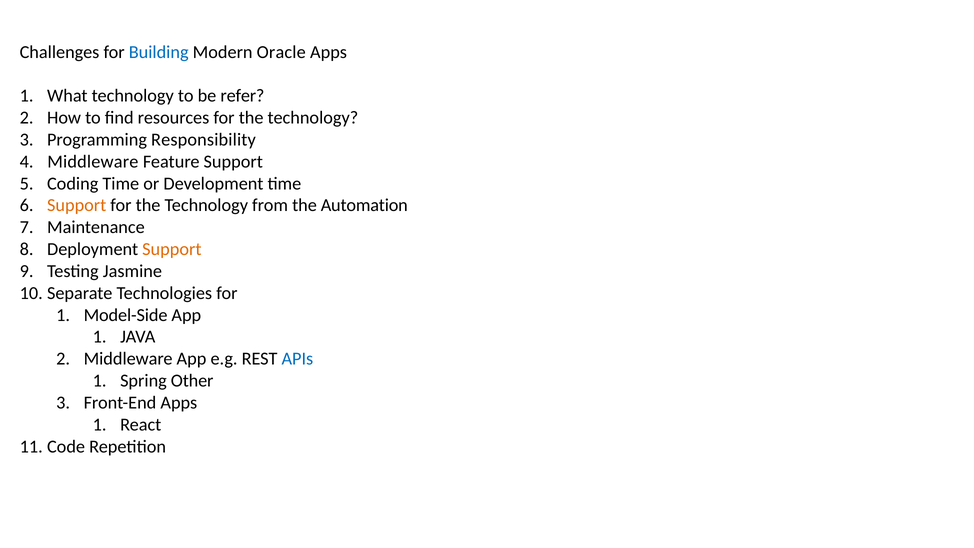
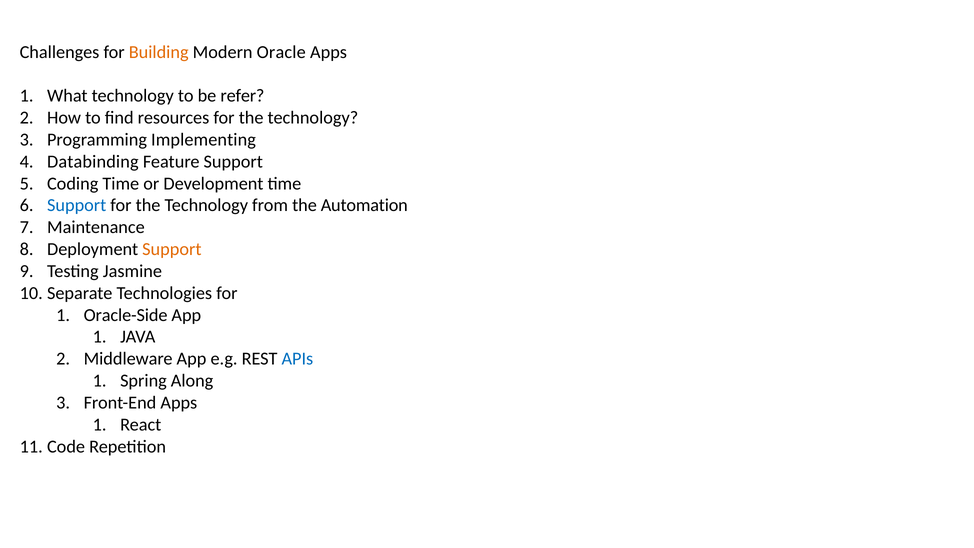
Building colour: blue -> orange
Responsibility: Responsibility -> Implementing
Middleware at (93, 162): Middleware -> Databinding
Support at (77, 205) colour: orange -> blue
Model-Side: Model-Side -> Oracle-Side
Other: Other -> Along
